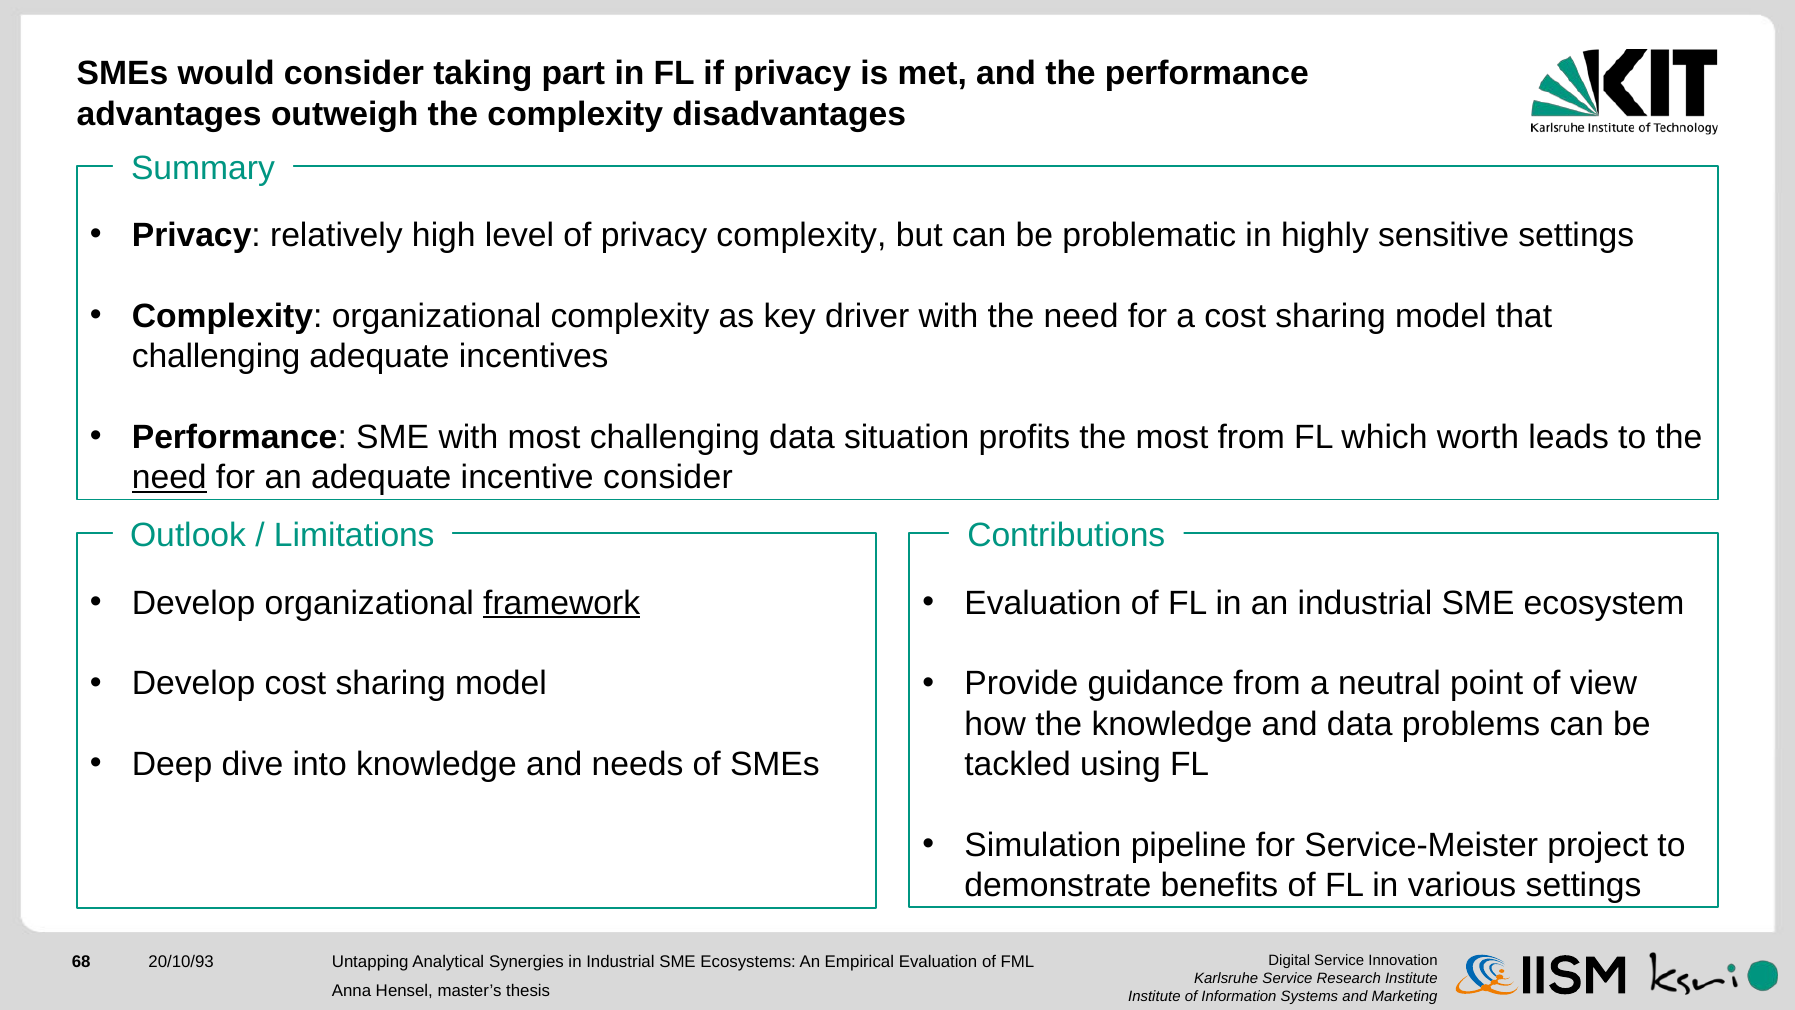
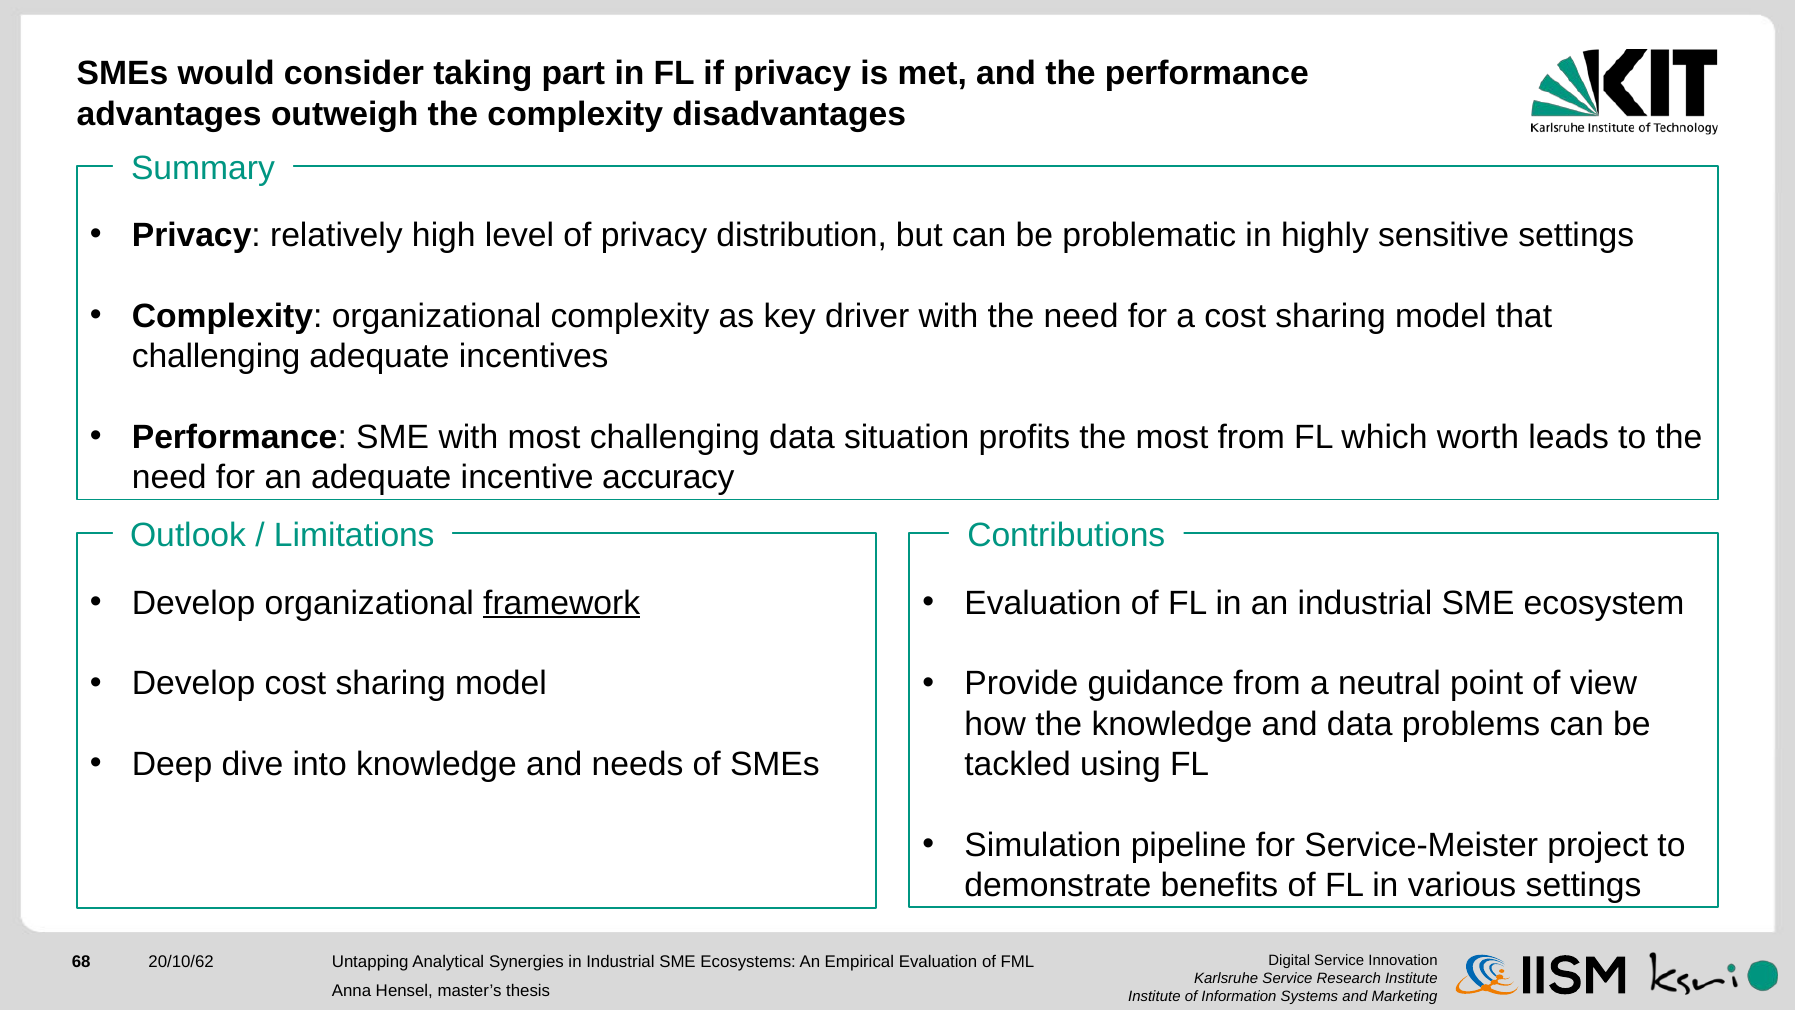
privacy complexity: complexity -> distribution
need at (169, 477) underline: present -> none
incentive consider: consider -> accuracy
20/10/93: 20/10/93 -> 20/10/62
